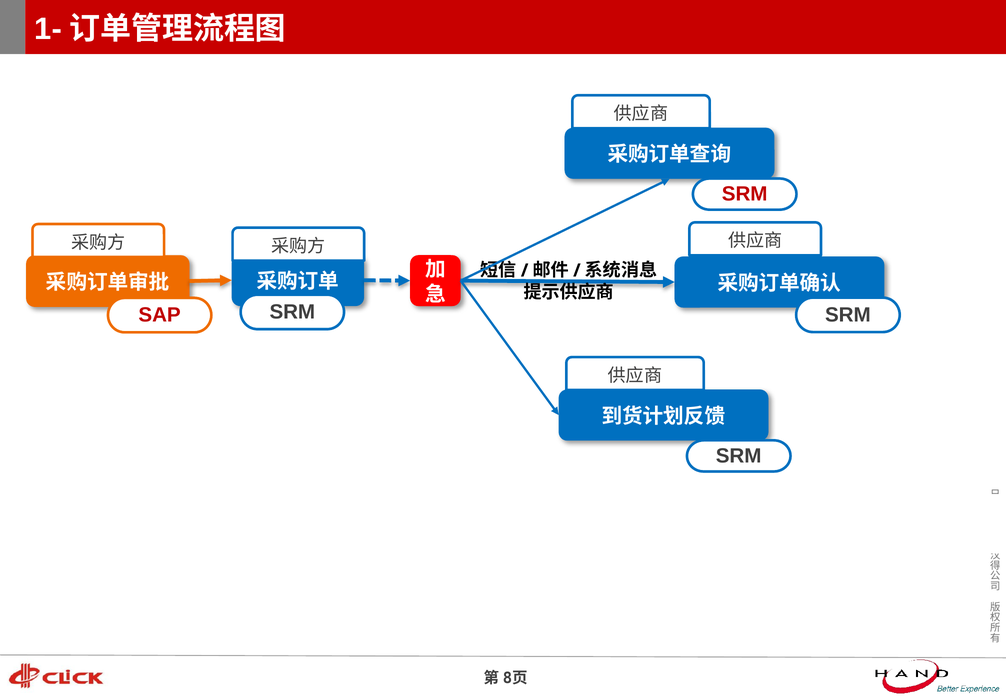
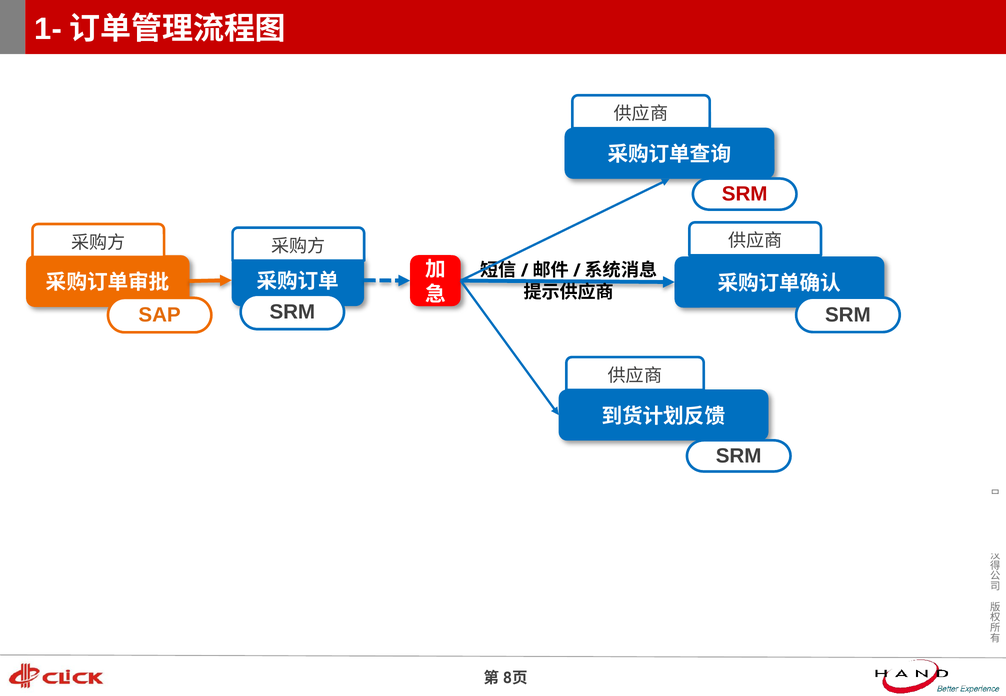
SAP colour: red -> orange
